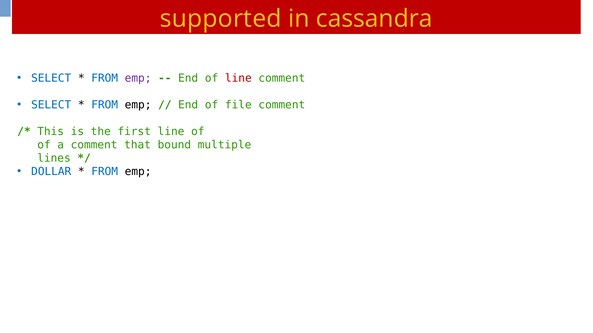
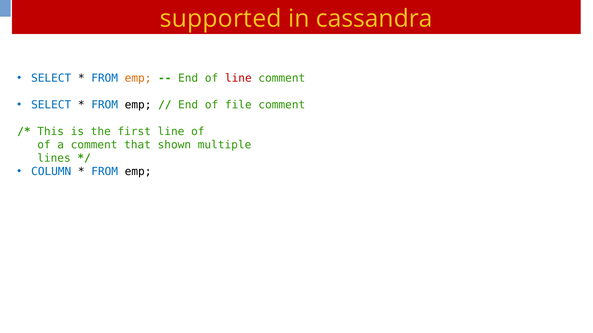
emp at (138, 78) colour: purple -> orange
bound: bound -> shown
DOLLAR: DOLLAR -> COLUMN
